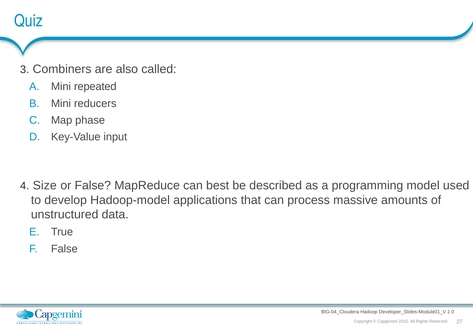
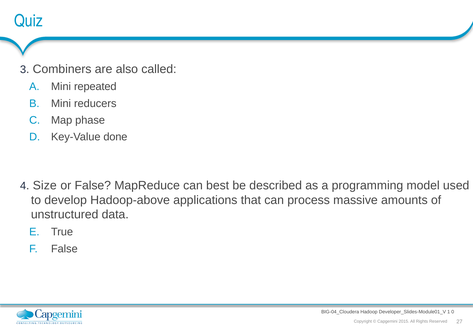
input: input -> done
Hadoop-model: Hadoop-model -> Hadoop-above
